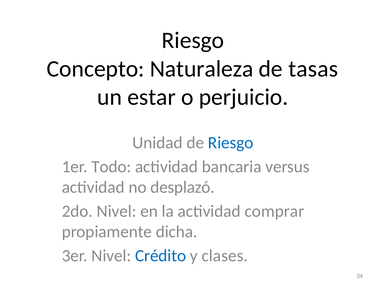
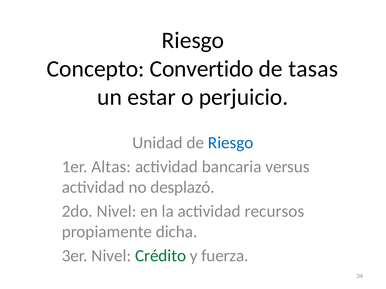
Naturaleza: Naturaleza -> Convertido
Todo: Todo -> Altas
comprar: comprar -> recursos
Crédito colour: blue -> green
clases: clases -> fuerza
